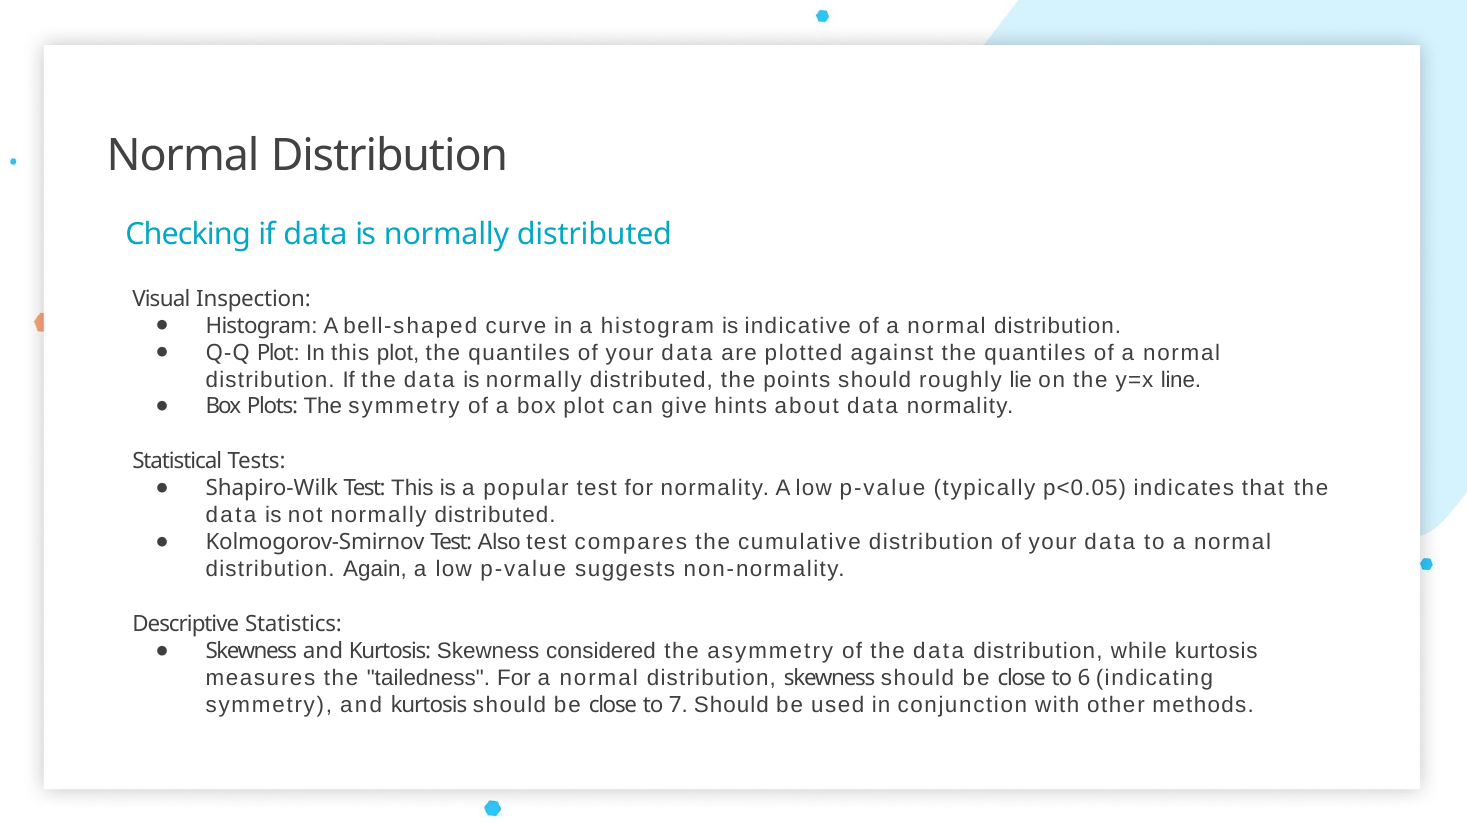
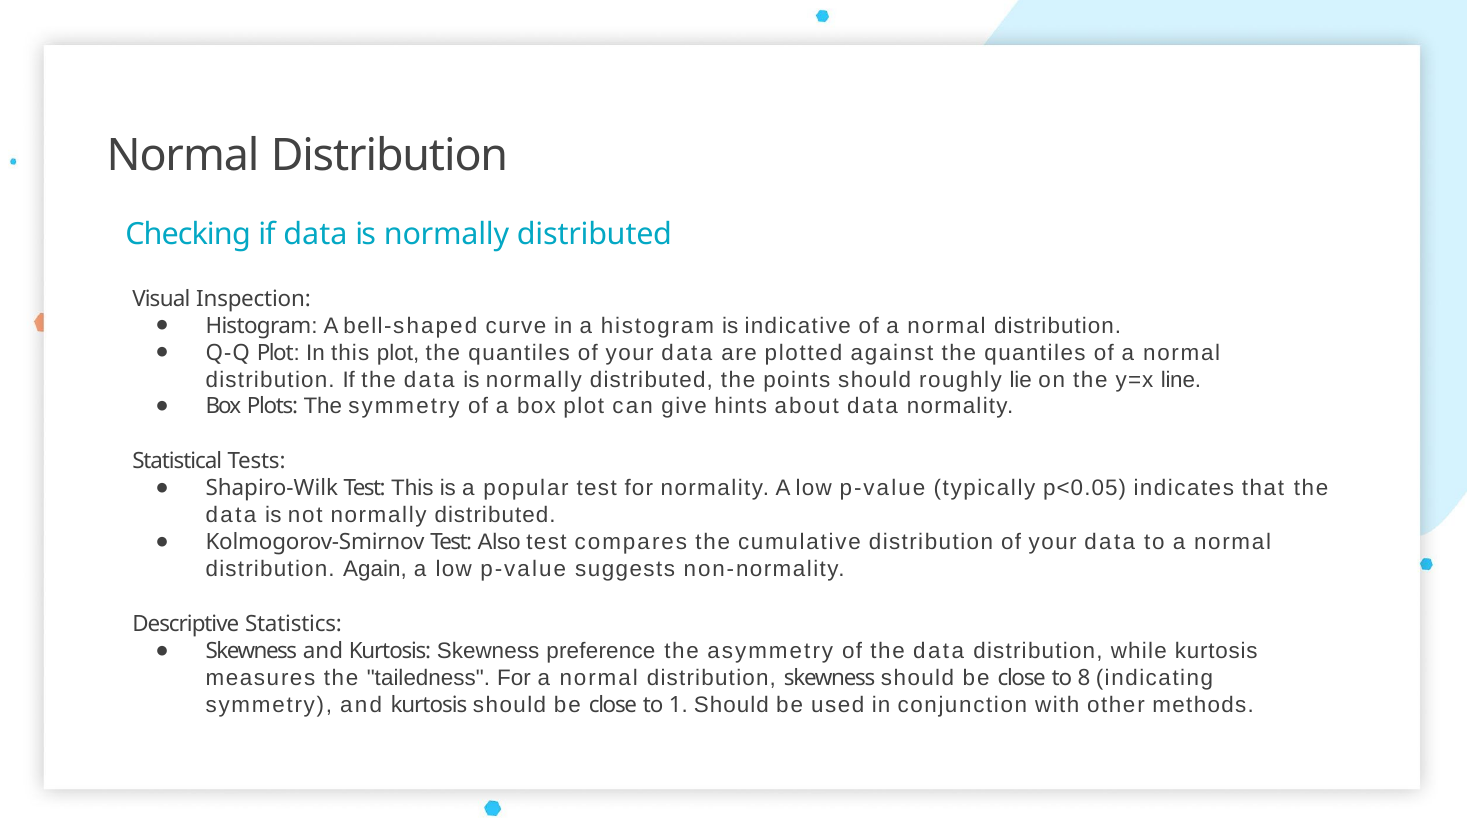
considered: considered -> preference
6: 6 -> 8
7: 7 -> 1
